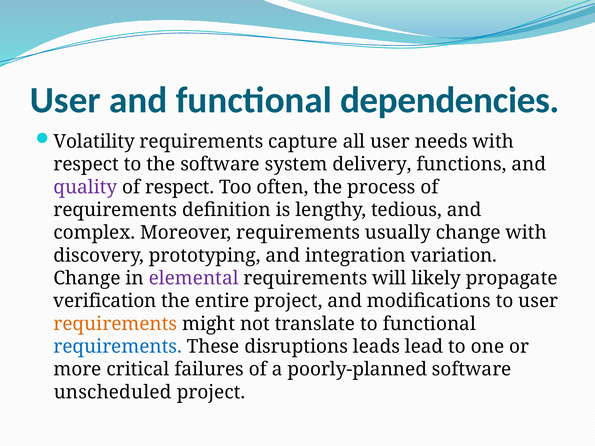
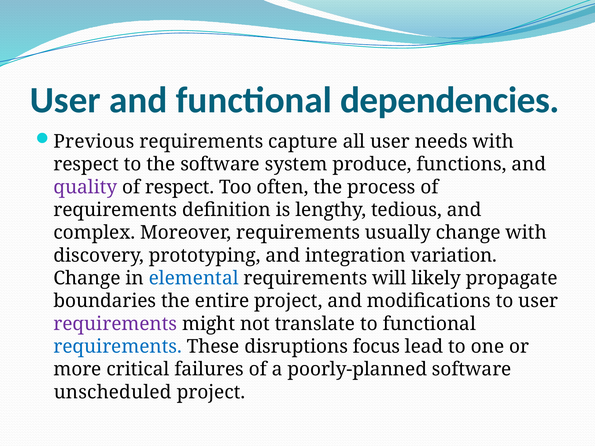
Volatility: Volatility -> Previous
delivery: delivery -> produce
elemental colour: purple -> blue
verification: verification -> boundaries
requirements at (115, 324) colour: orange -> purple
leads: leads -> focus
